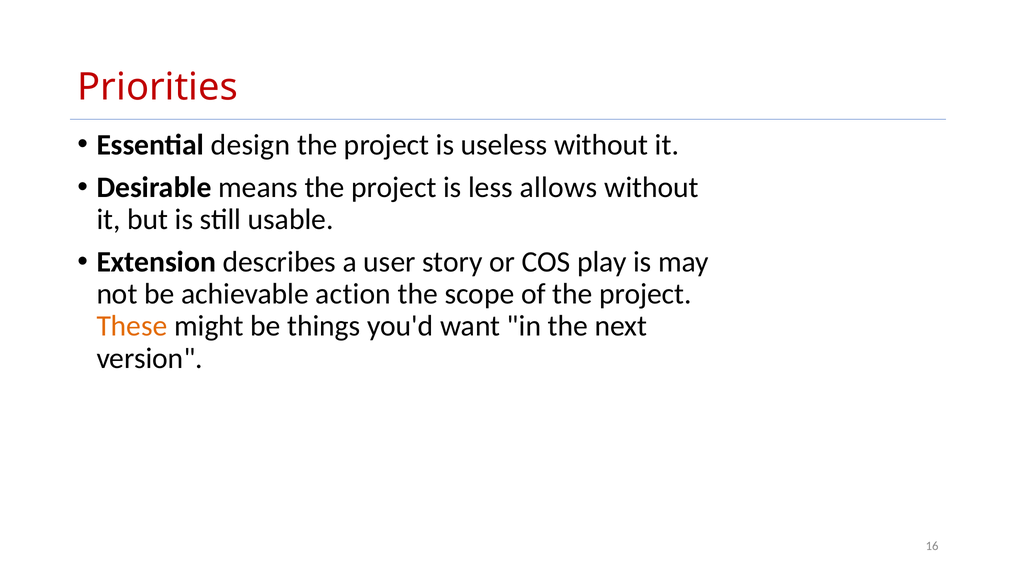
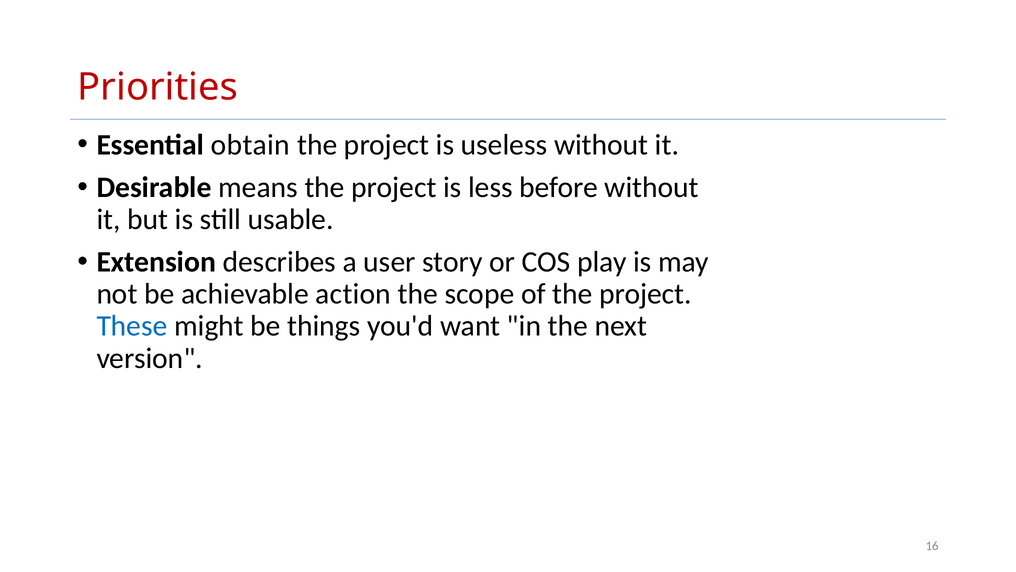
design: design -> obtain
allows: allows -> before
These colour: orange -> blue
